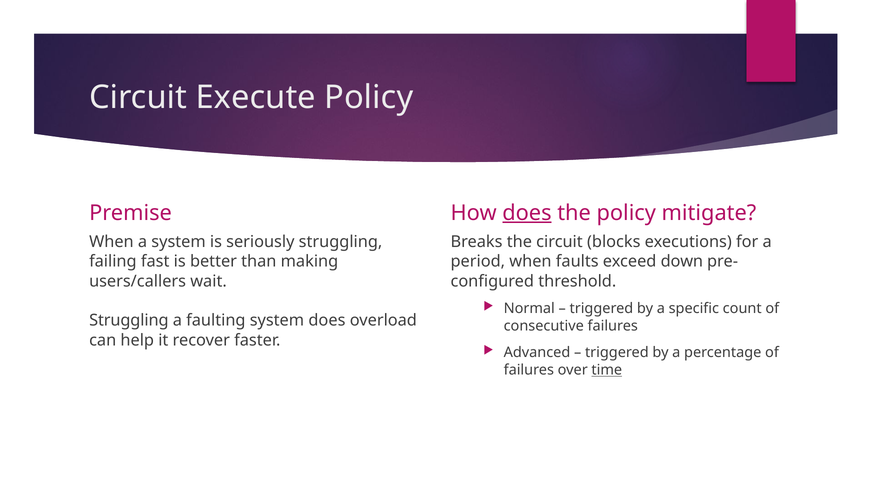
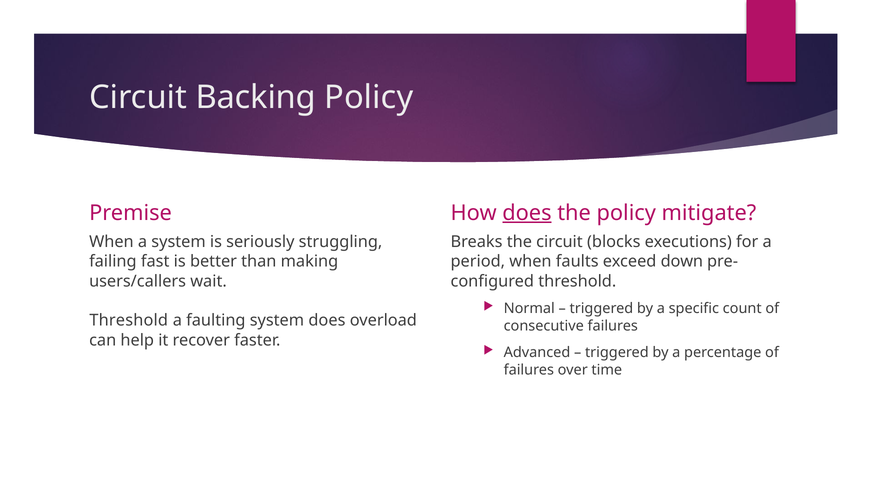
Execute: Execute -> Backing
Struggling at (129, 320): Struggling -> Threshold
time underline: present -> none
